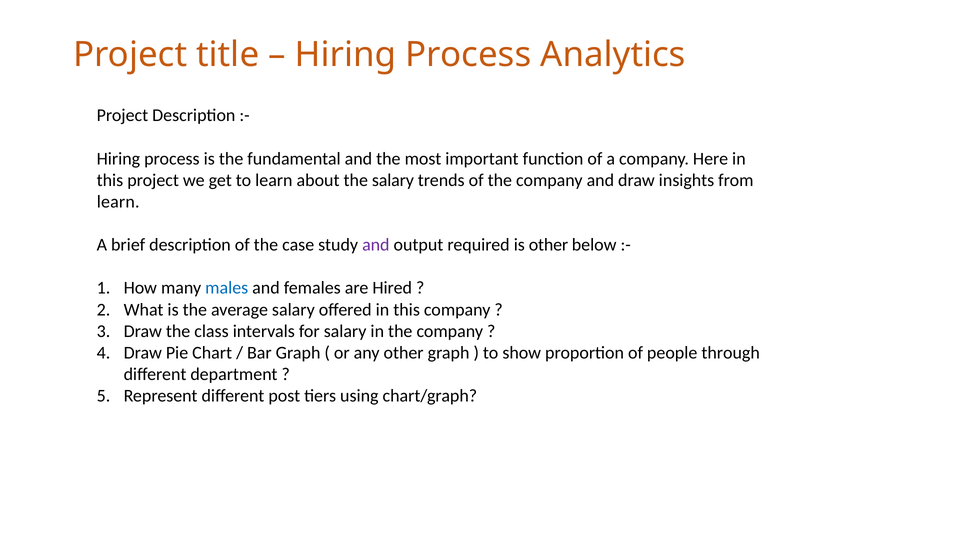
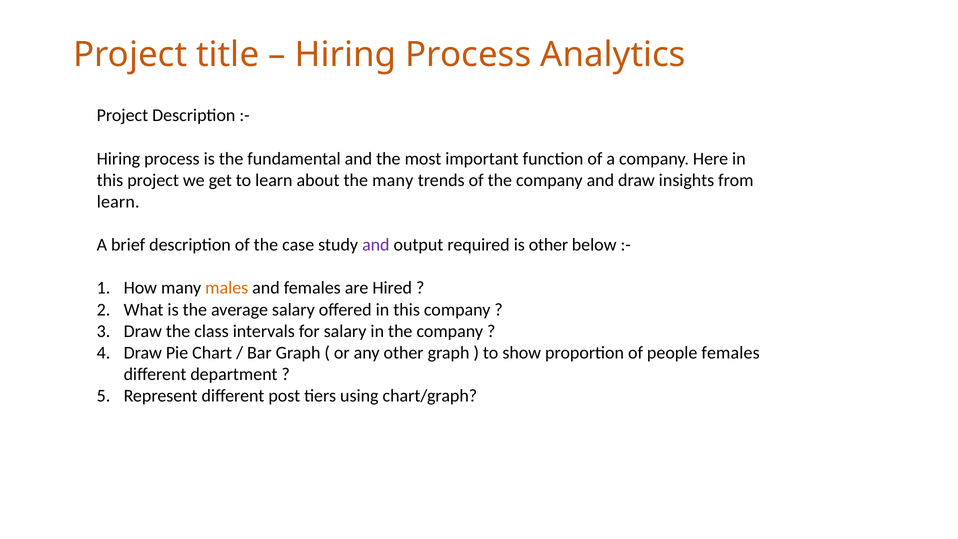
the salary: salary -> many
males colour: blue -> orange
people through: through -> females
